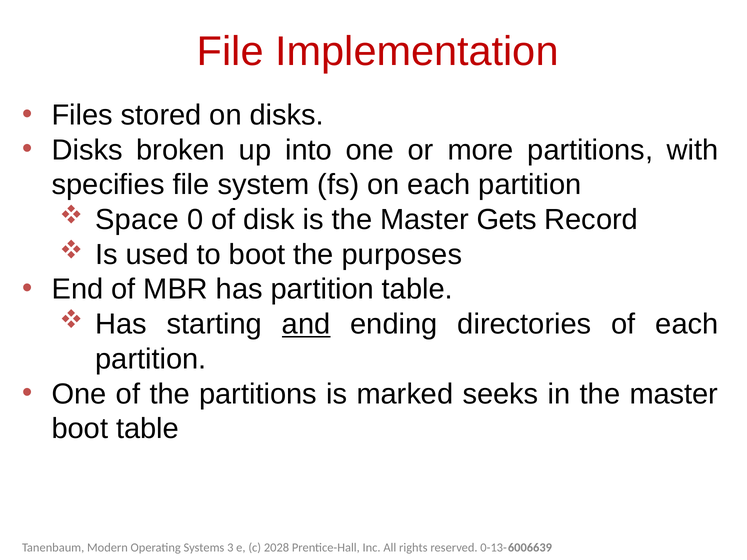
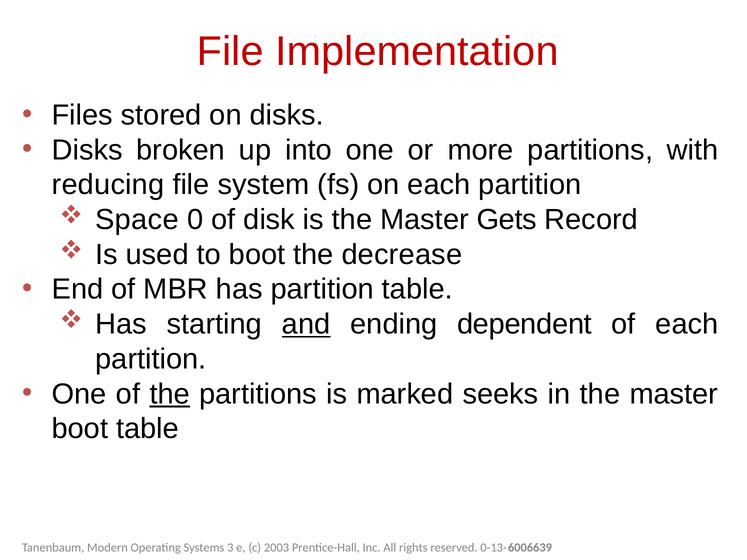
specifies: specifies -> reducing
purposes: purposes -> decrease
directories: directories -> dependent
the at (170, 394) underline: none -> present
2028: 2028 -> 2003
